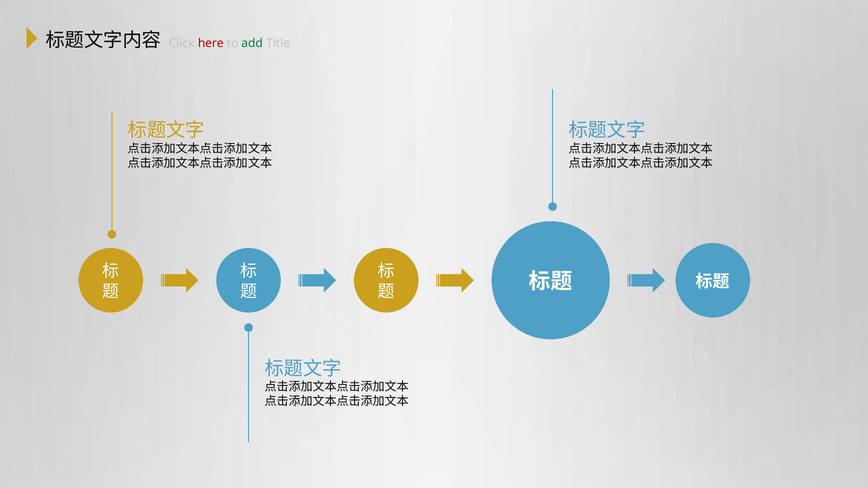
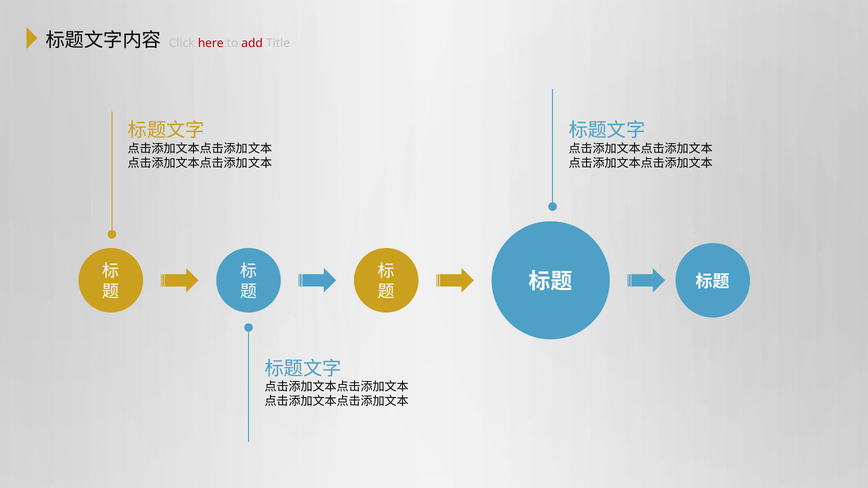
add colour: green -> red
